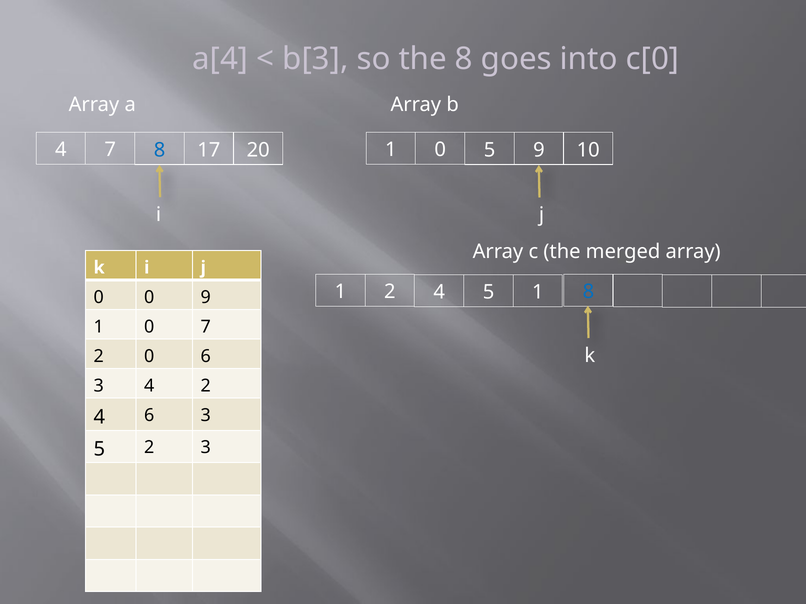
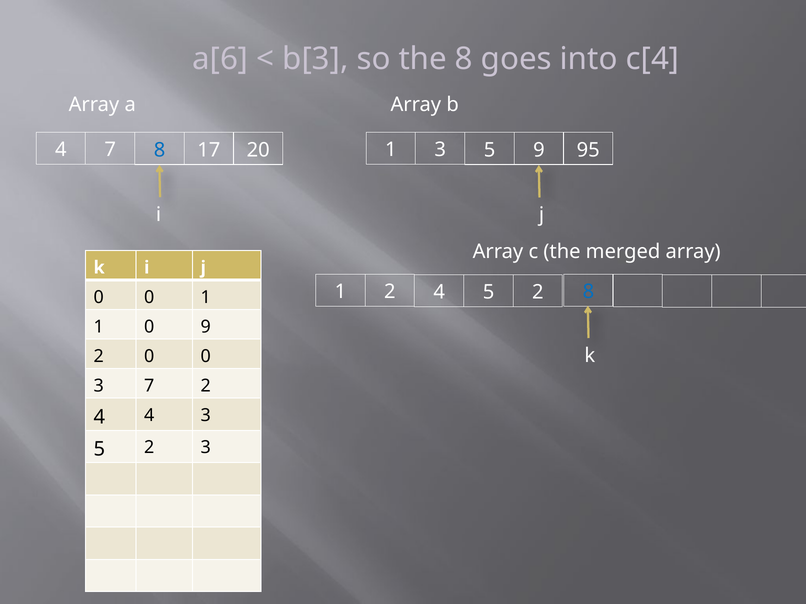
a[4: a[4 -> a[6
c[0: c[0 -> c[4
20 1 0: 0 -> 3
10: 10 -> 95
4 5 1: 1 -> 2
0 9: 9 -> 1
0 7: 7 -> 9
2 0 6: 6 -> 0
3 4: 4 -> 7
4 6: 6 -> 4
